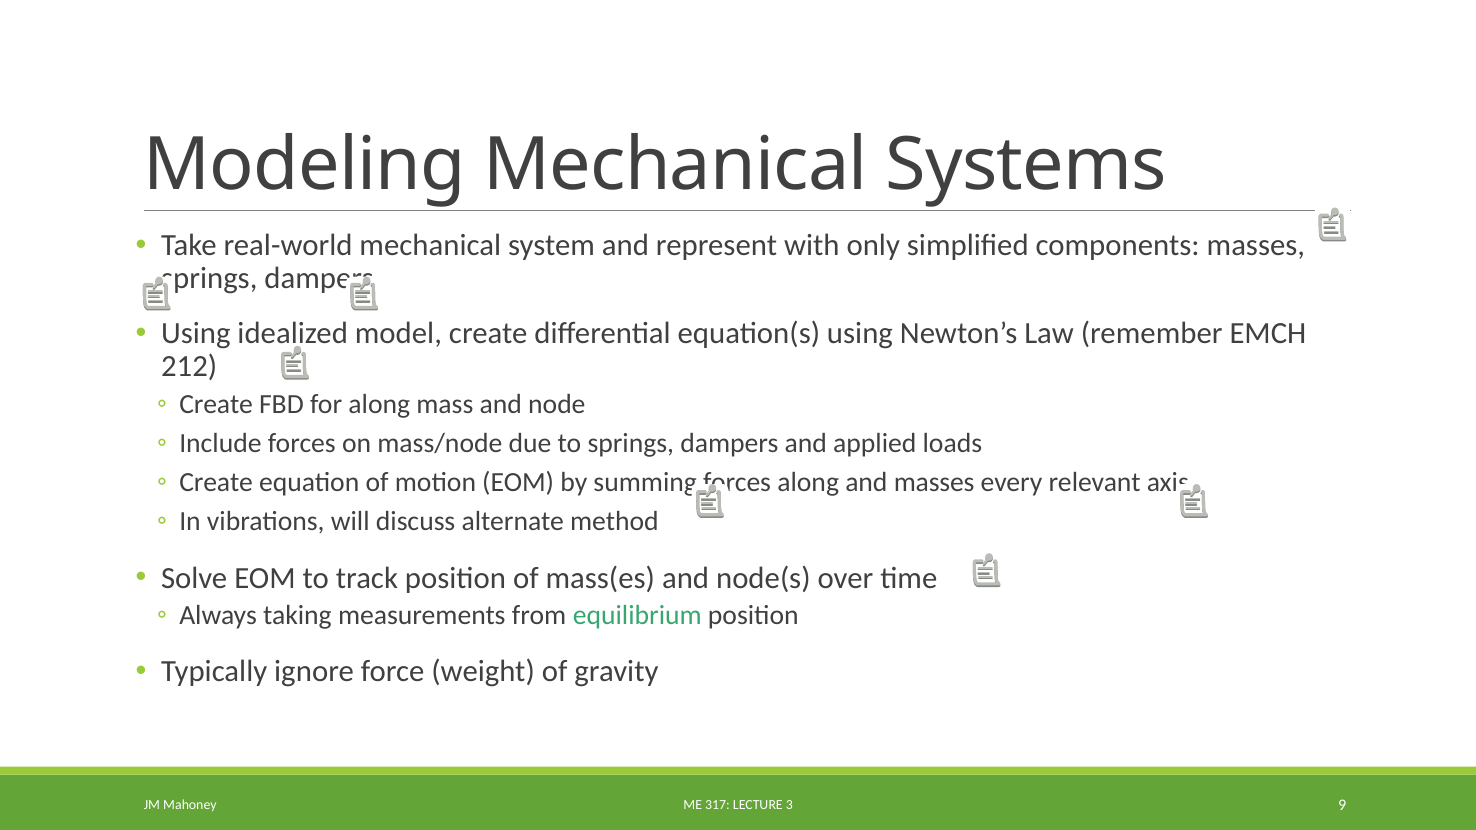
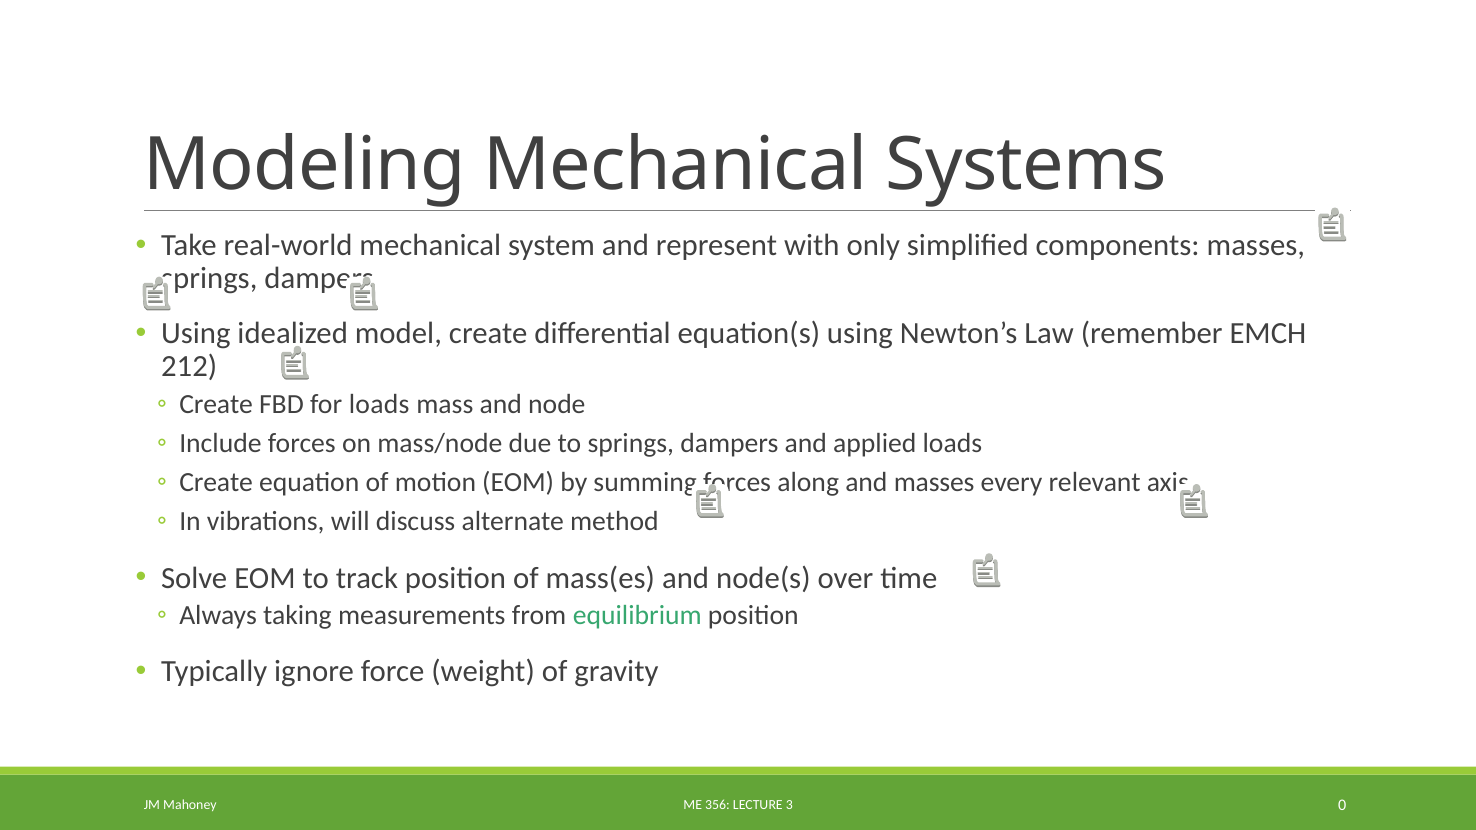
for along: along -> loads
317: 317 -> 356
9: 9 -> 0
